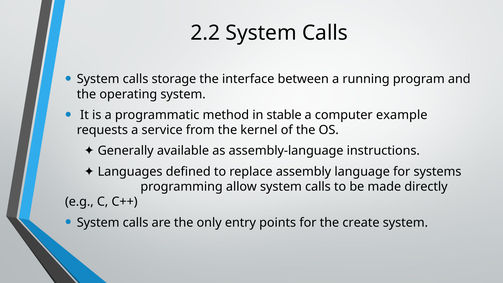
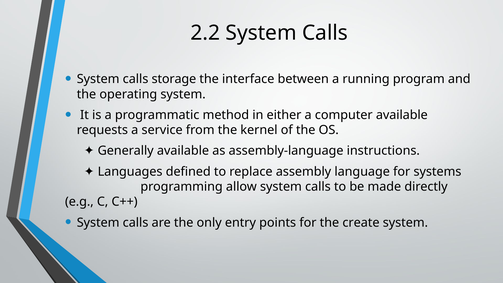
stable: stable -> either
computer example: example -> available
